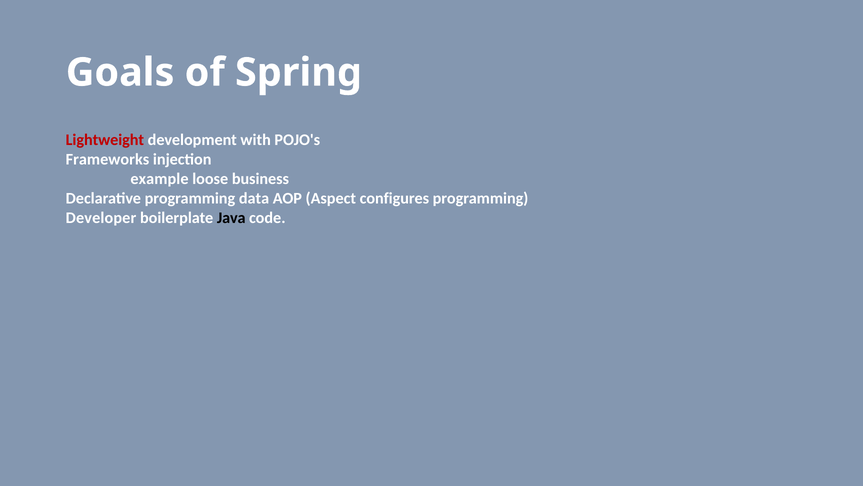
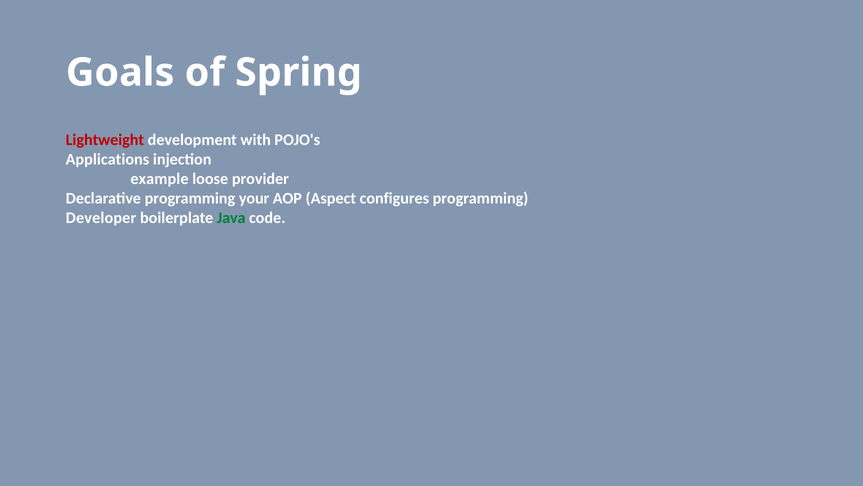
Frameworks: Frameworks -> Applications
business: business -> provider
data: data -> your
Java colour: black -> green
